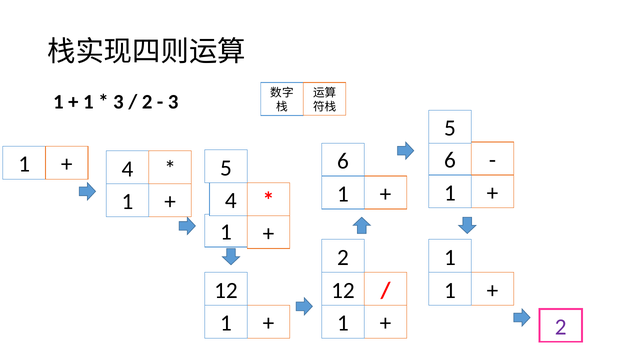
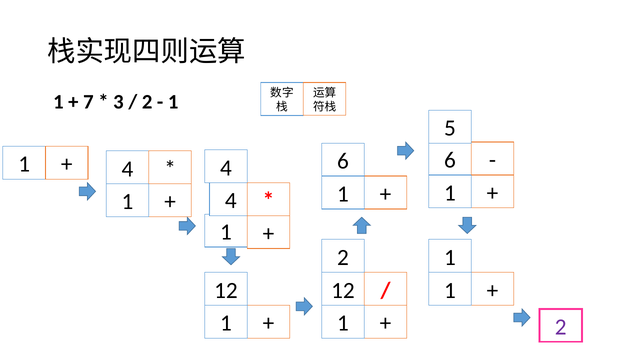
1 at (88, 102): 1 -> 7
3 at (173, 102): 3 -> 1
5 at (226, 168): 5 -> 4
